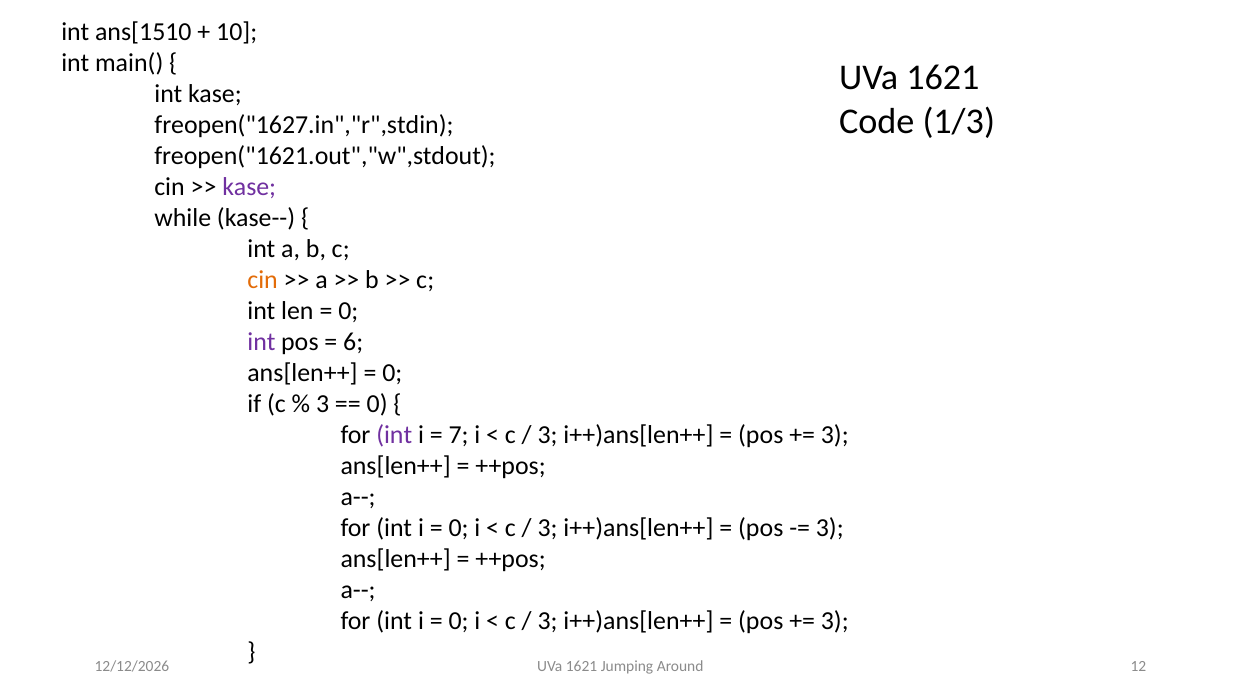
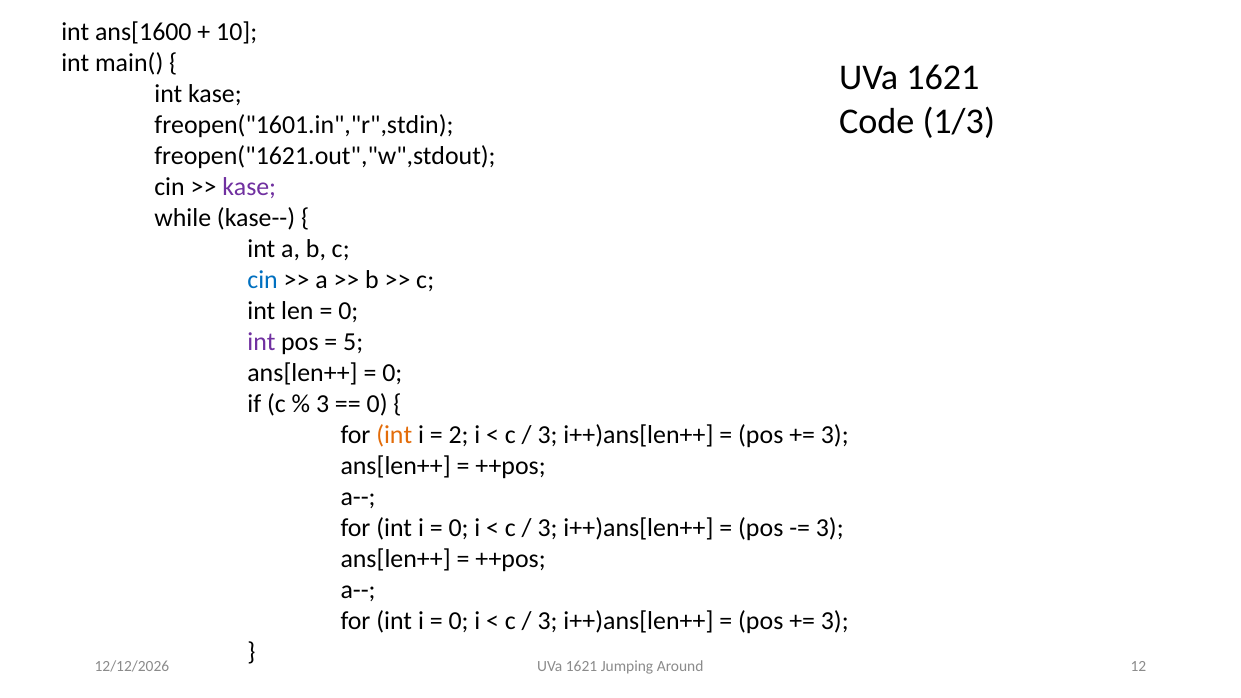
ans[1510: ans[1510 -> ans[1600
freopen("1627.in","r",stdin: freopen("1627.in","r",stdin -> freopen("1601.in","r",stdin
cin at (263, 280) colour: orange -> blue
6: 6 -> 5
int at (394, 435) colour: purple -> orange
7: 7 -> 2
